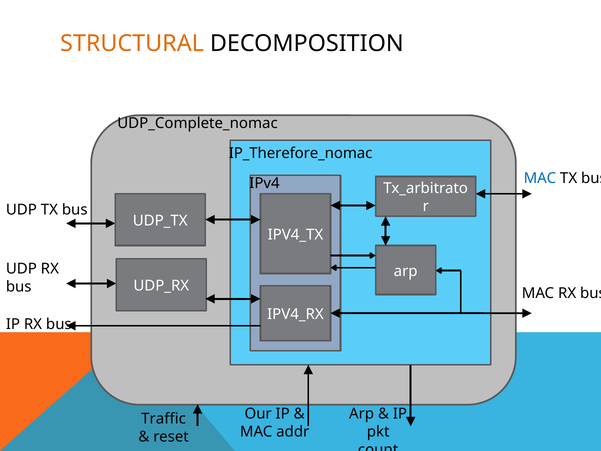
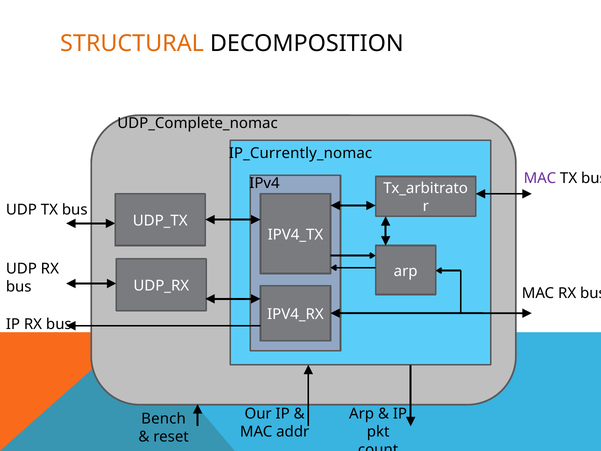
IP_Therefore_nomac: IP_Therefore_nomac -> IP_Currently_nomac
MAC at (540, 178) colour: blue -> purple
Traffic: Traffic -> Bench
